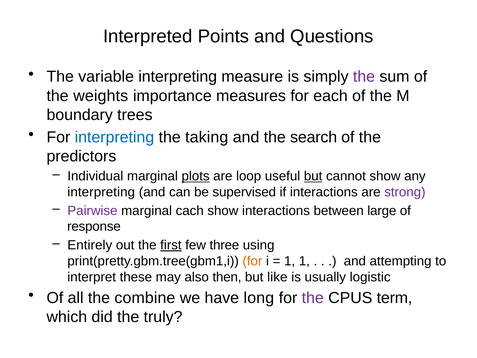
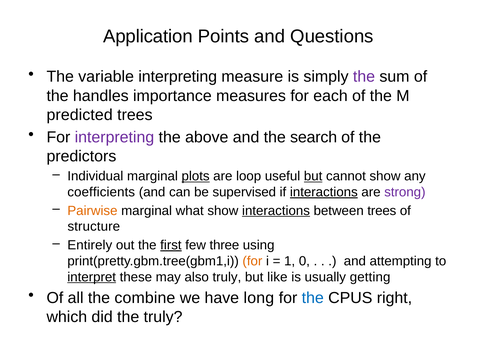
Interpreted: Interpreted -> Application
weights: weights -> handles
boundary: boundary -> predicted
interpreting at (114, 137) colour: blue -> purple
taking: taking -> above
interpreting at (101, 192): interpreting -> coefficients
interactions at (324, 192) underline: none -> present
Pairwise colour: purple -> orange
cach: cach -> what
interactions at (276, 211) underline: none -> present
between large: large -> trees
response: response -> structure
1 1: 1 -> 0
interpret underline: none -> present
also then: then -> truly
logistic: logistic -> getting
the at (313, 298) colour: purple -> blue
term: term -> right
